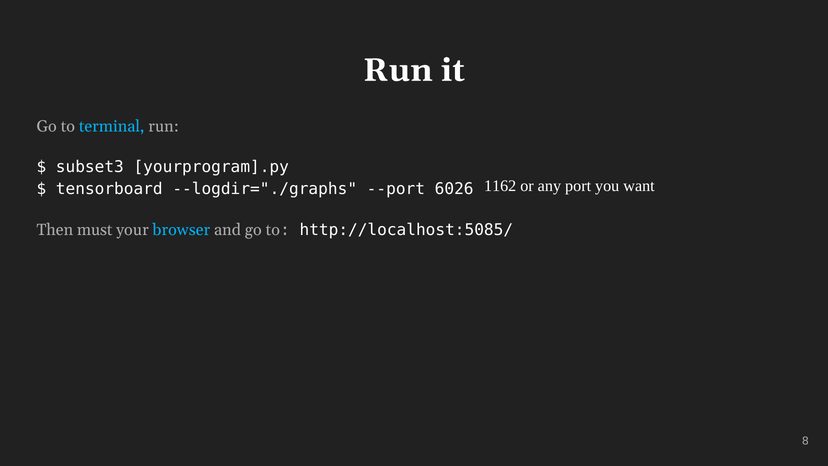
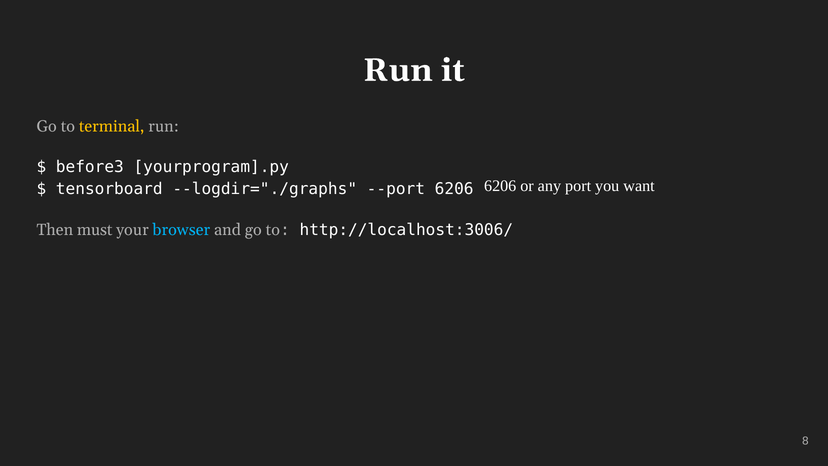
terminal colour: light blue -> yellow
subset3: subset3 -> before3
1162 at (500, 186): 1162 -> 6206
--port 6026: 6026 -> 6206
http://localhost:5085/: http://localhost:5085/ -> http://localhost:3006/
